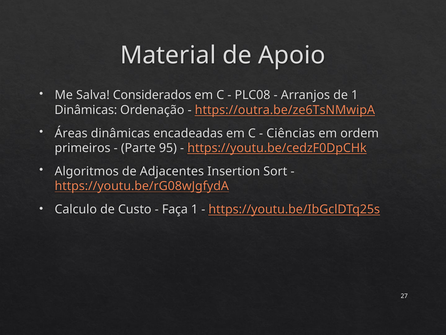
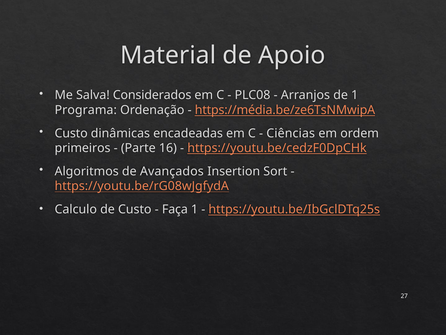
Dinâmicas at (86, 110): Dinâmicas -> Programa
https://outra.be/ze6TsNMwipA: https://outra.be/ze6TsNMwipA -> https://média.be/ze6TsNMwipA
Áreas at (71, 133): Áreas -> Custo
95: 95 -> 16
Adjacentes: Adjacentes -> Avançados
